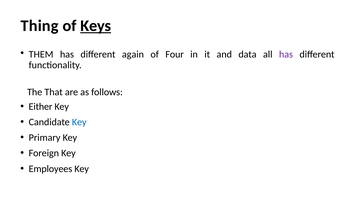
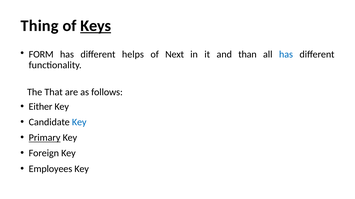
THEM: THEM -> FORM
again: again -> helps
Four: Four -> Next
data: data -> than
has at (286, 55) colour: purple -> blue
Primary underline: none -> present
